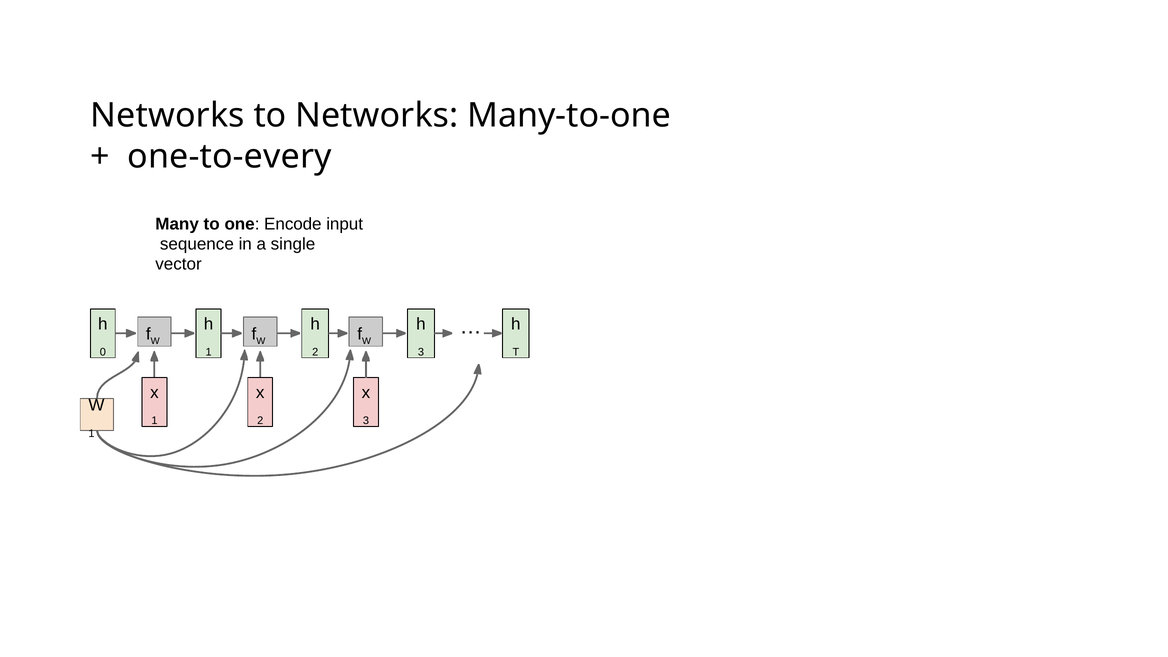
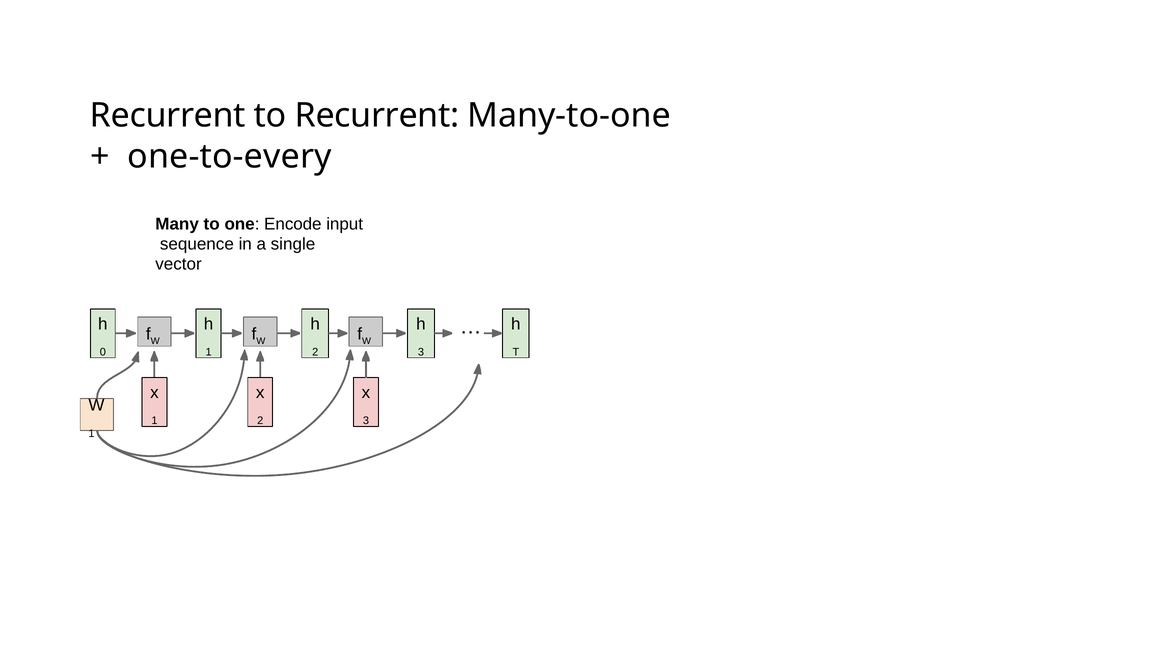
Networks at (168, 115): Networks -> Recurrent
to Networks: Networks -> Recurrent
